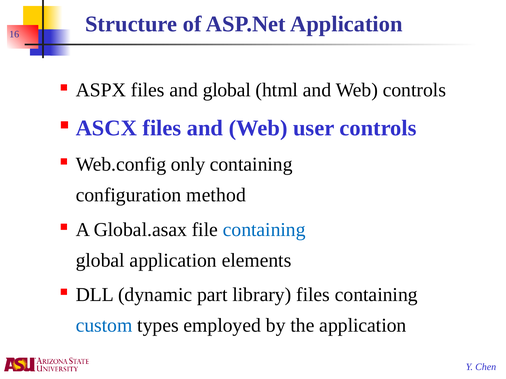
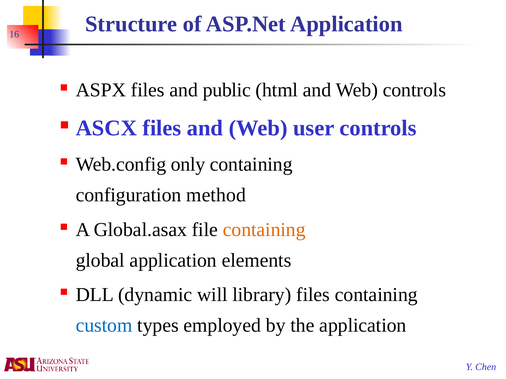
and global: global -> public
containing at (264, 230) colour: blue -> orange
part: part -> will
